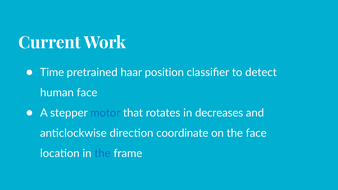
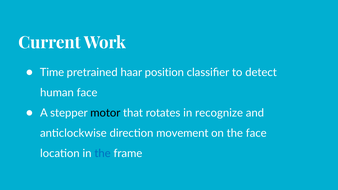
motor colour: blue -> black
decreases: decreases -> recognize
coordinate: coordinate -> movement
